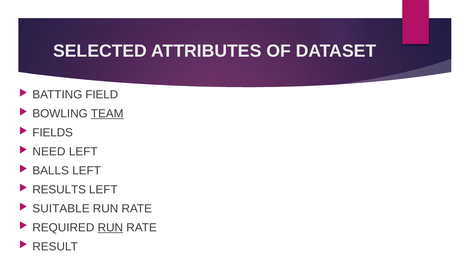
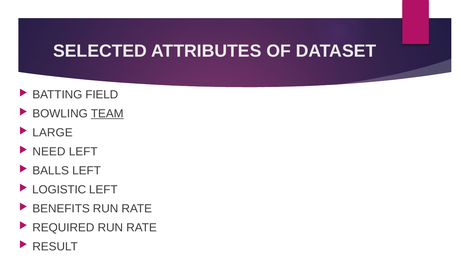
FIELDS: FIELDS -> LARGE
RESULTS: RESULTS -> LOGISTIC
SUITABLE: SUITABLE -> BENEFITS
RUN at (110, 228) underline: present -> none
